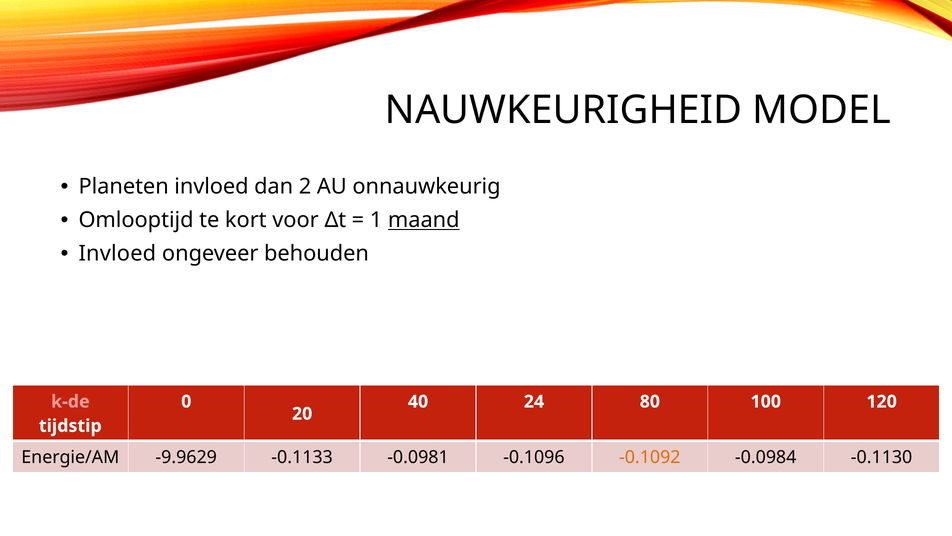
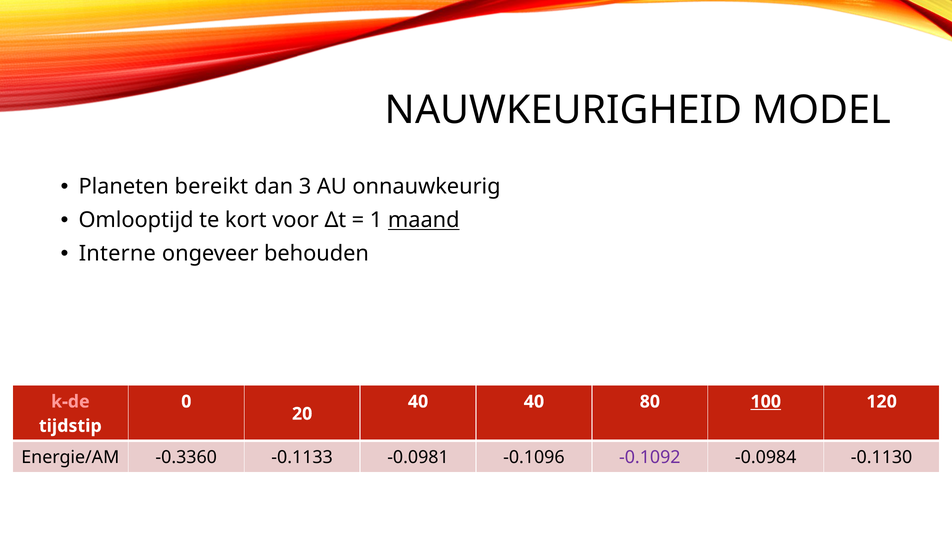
Planeten invloed: invloed -> bereikt
2: 2 -> 3
Invloed at (117, 253): Invloed -> Interne
40 24: 24 -> 40
100 underline: none -> present
-9.9629: -9.9629 -> -0.3360
-0.1092 colour: orange -> purple
